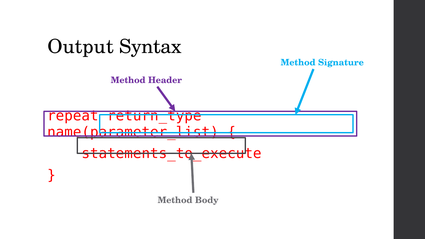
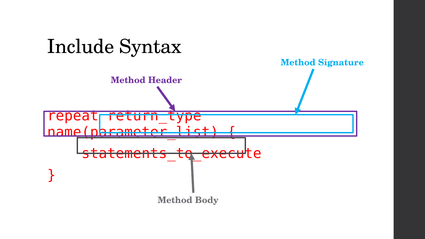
Output: Output -> Include
